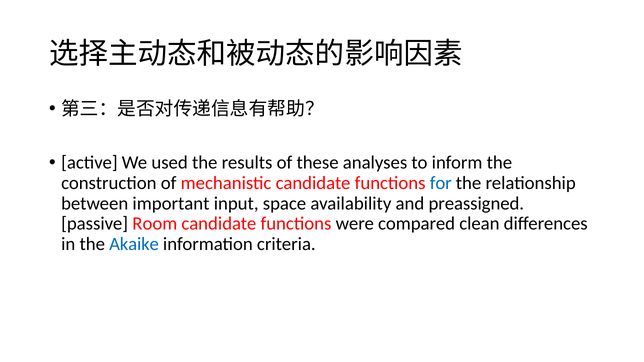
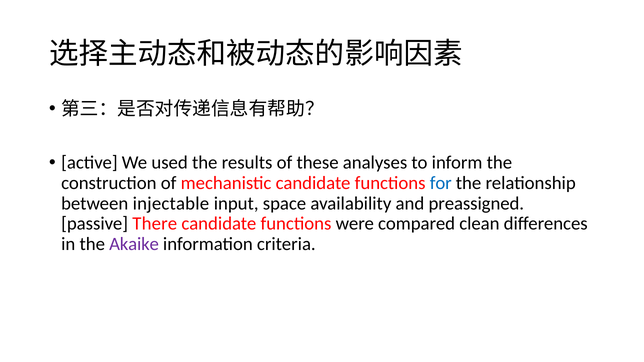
important: important -> injectable
Room: Room -> There
Akaike colour: blue -> purple
